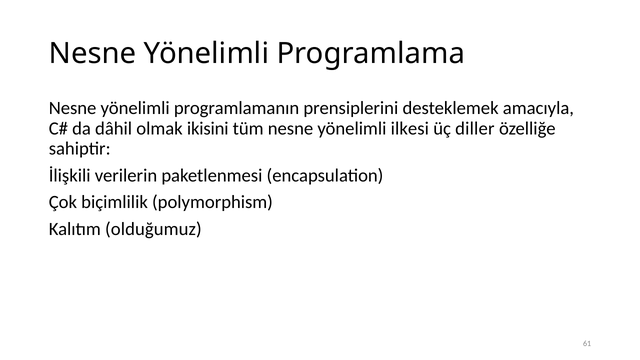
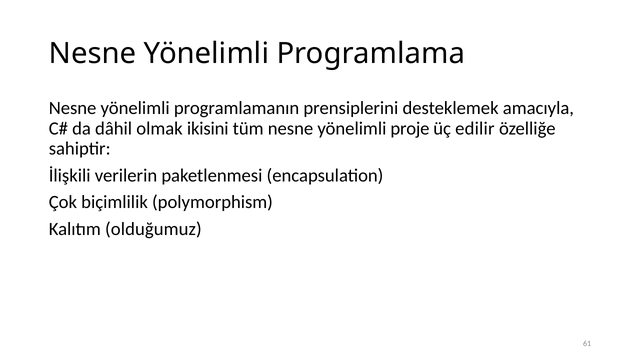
ilkesi: ilkesi -> proje
diller: diller -> edilir
